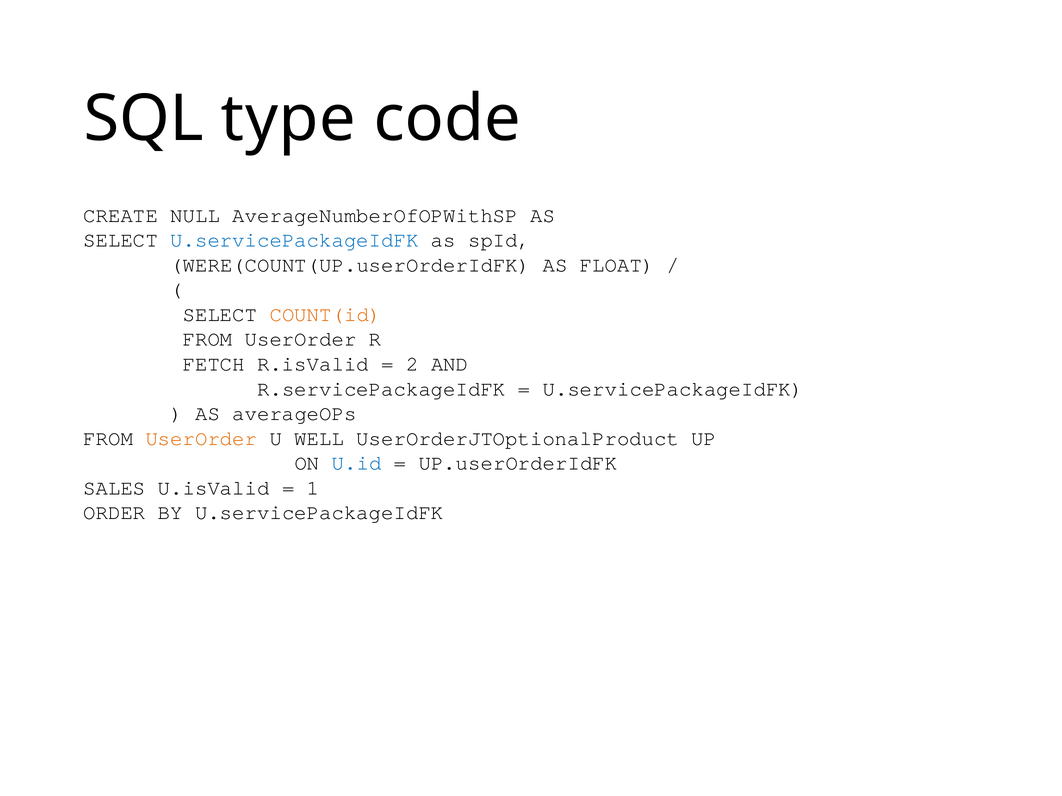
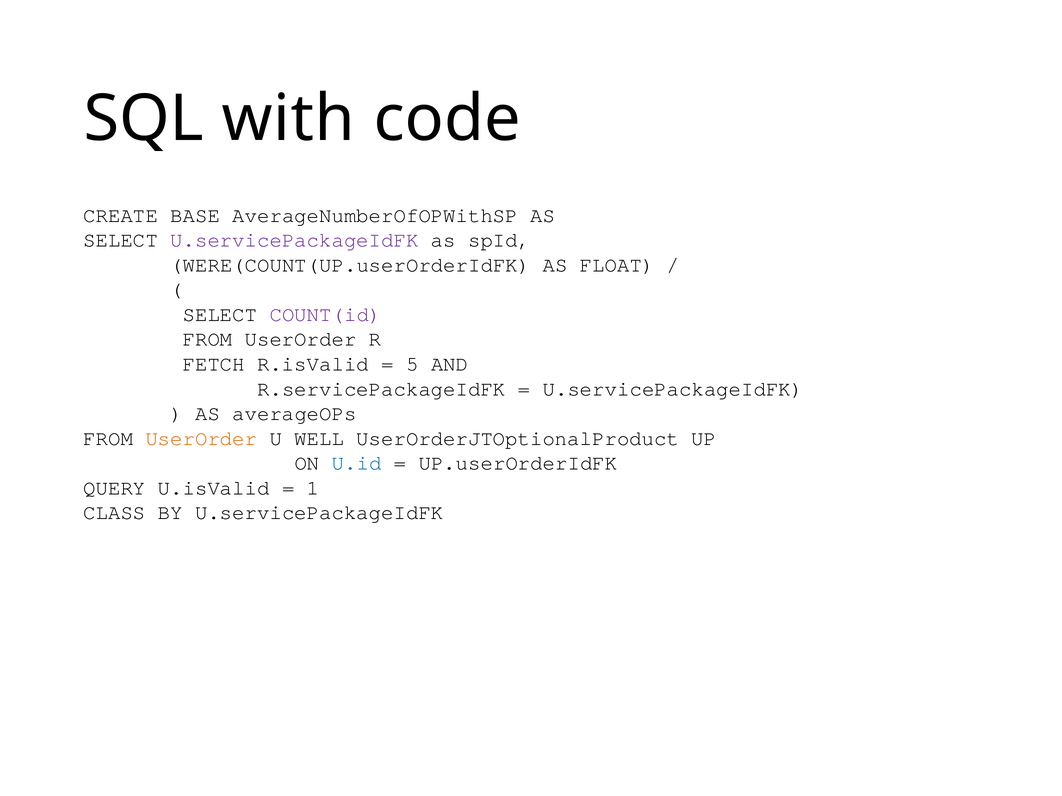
type: type -> with
NULL: NULL -> BASE
U.servicePackageIdFK at (294, 240) colour: blue -> purple
COUNT(id colour: orange -> purple
2: 2 -> 5
SALES: SALES -> QUERY
ORDER: ORDER -> CLASS
